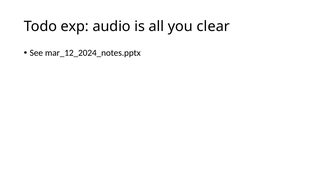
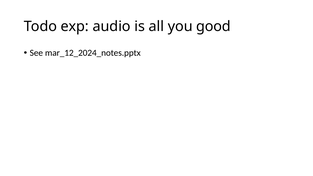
clear: clear -> good
